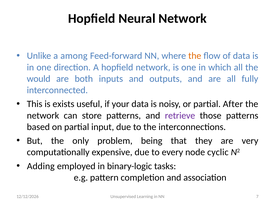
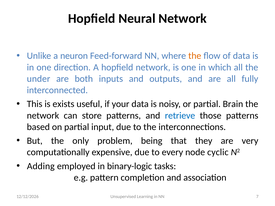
among: among -> neuron
would: would -> under
After: After -> Brain
retrieve colour: purple -> blue
